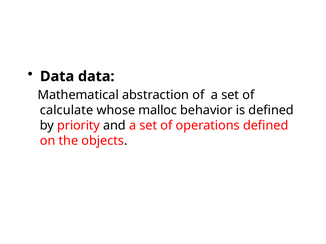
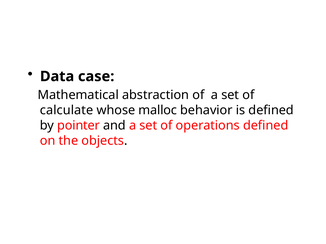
Data data: data -> case
priority: priority -> pointer
